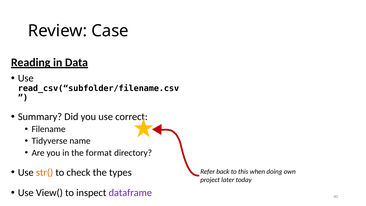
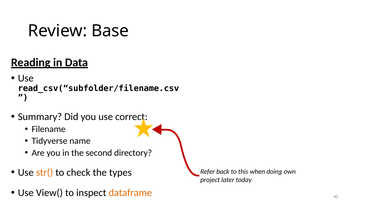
Case: Case -> Base
format: format -> second
dataframe colour: purple -> orange
